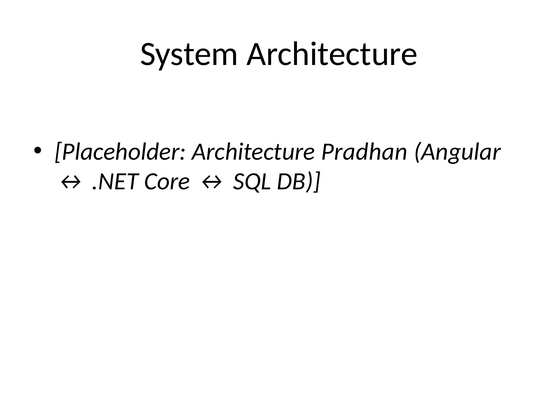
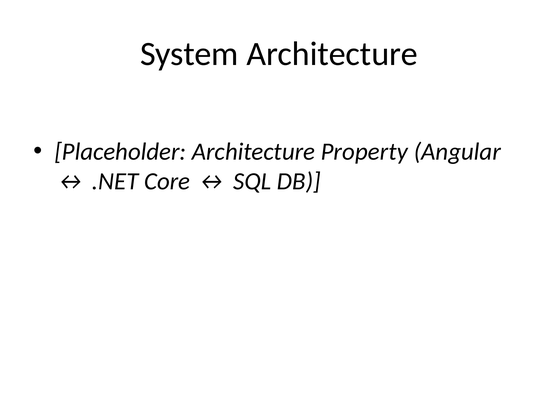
Pradhan: Pradhan -> Property
